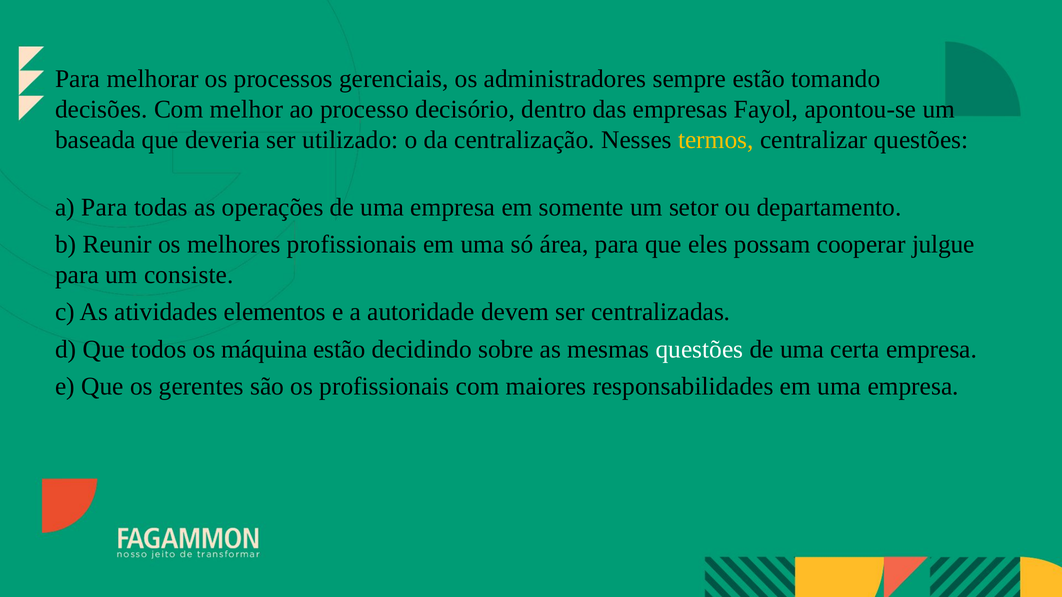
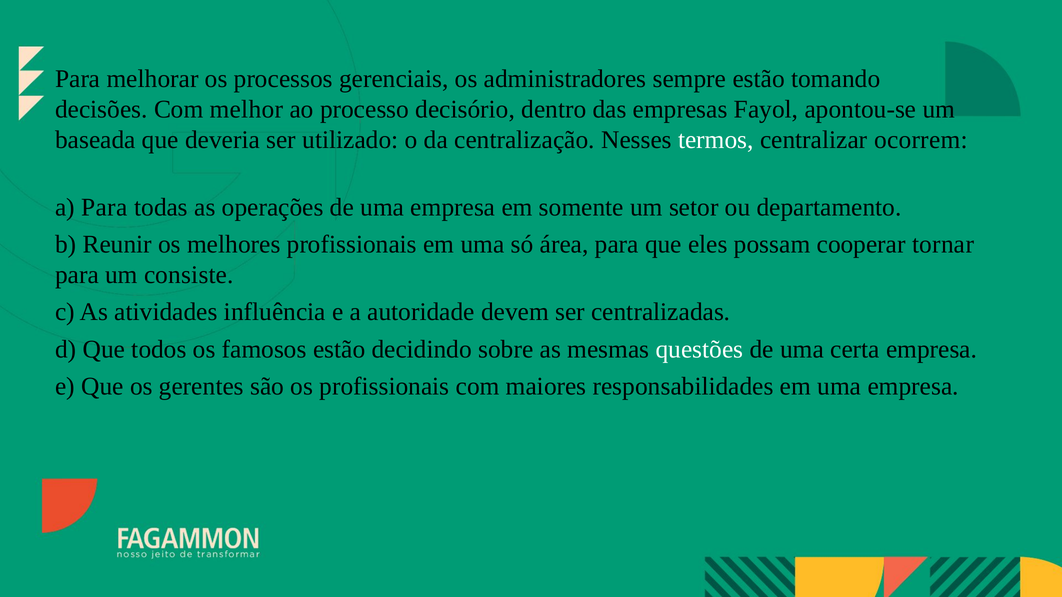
termos colour: yellow -> white
centralizar questões: questões -> ocorrem
julgue: julgue -> tornar
elementos: elementos -> influência
máquina: máquina -> famosos
